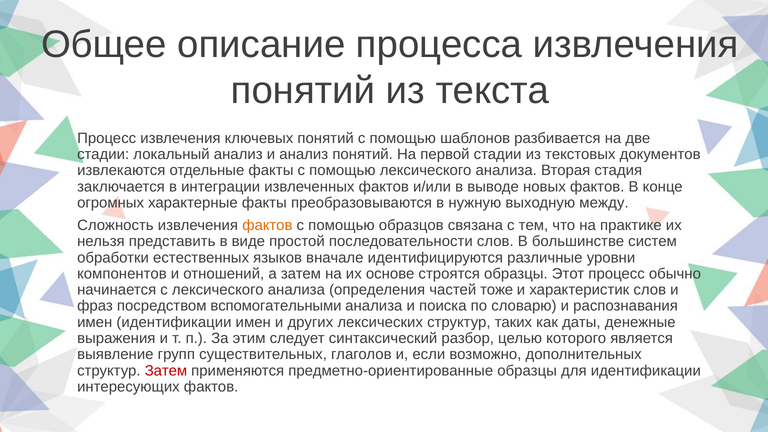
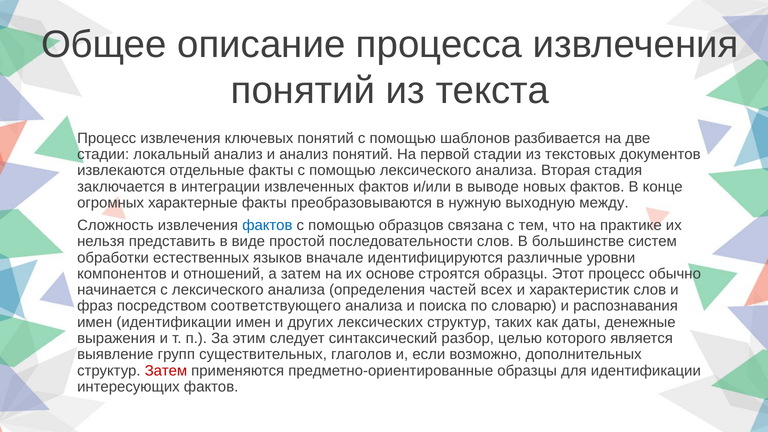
фактов at (267, 225) colour: orange -> blue
тоже: тоже -> всех
вспомогательными: вспомогательными -> соответствующего
